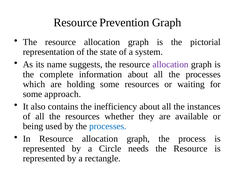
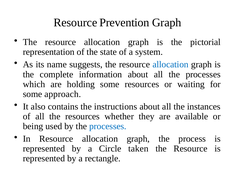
allocation at (171, 65) colour: purple -> blue
inefficiency: inefficiency -> instructions
needs: needs -> taken
